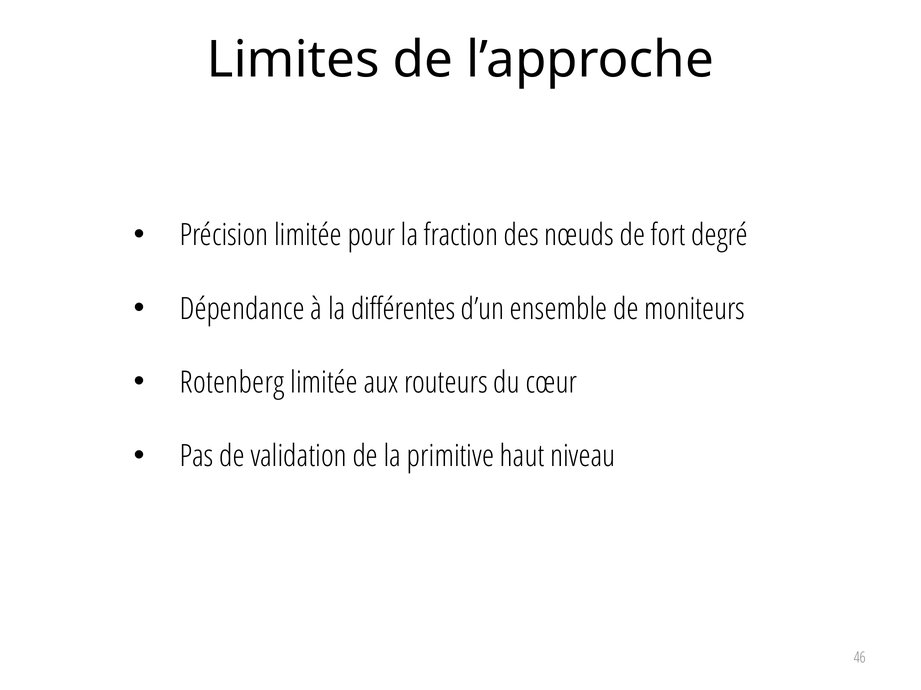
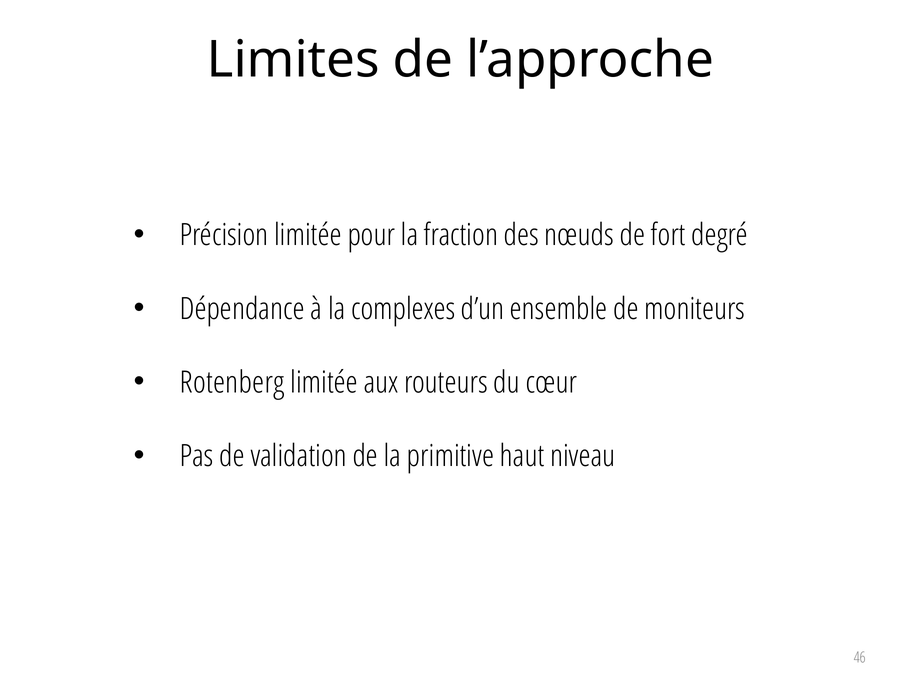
différentes: différentes -> complexes
